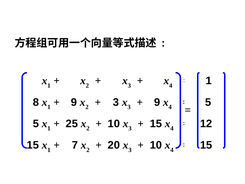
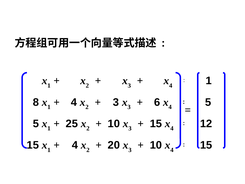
9 at (74, 102): 9 -> 4
9 at (157, 102): 9 -> 6
7 at (75, 145): 7 -> 4
